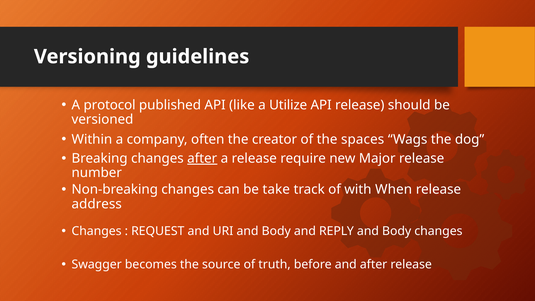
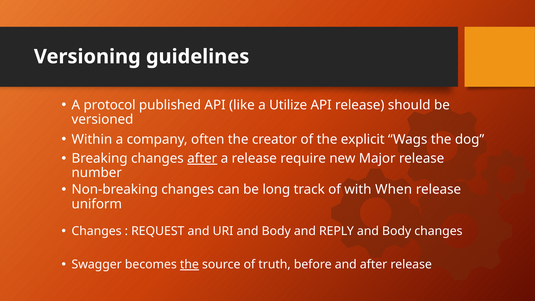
spaces: spaces -> explicit
take: take -> long
address: address -> uniform
the at (189, 265) underline: none -> present
